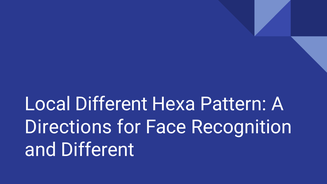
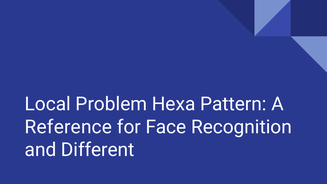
Local Different: Different -> Problem
Directions: Directions -> Reference
